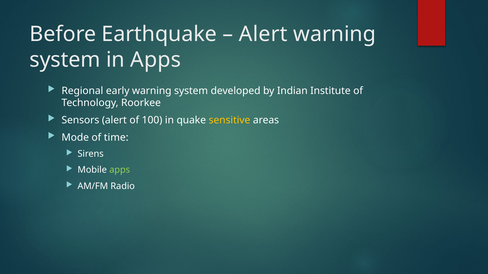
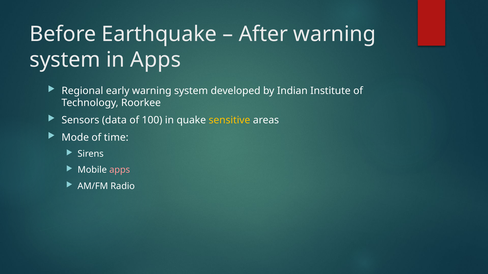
Alert at (263, 34): Alert -> After
Sensors alert: alert -> data
apps at (120, 170) colour: light green -> pink
